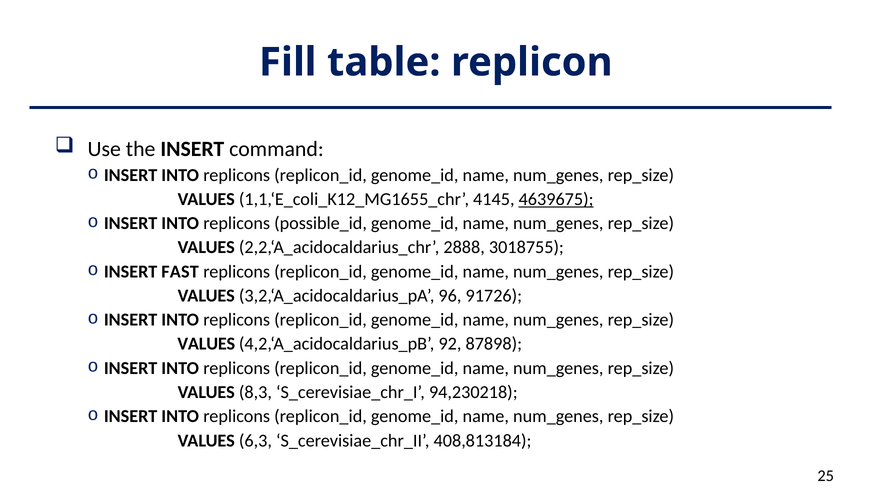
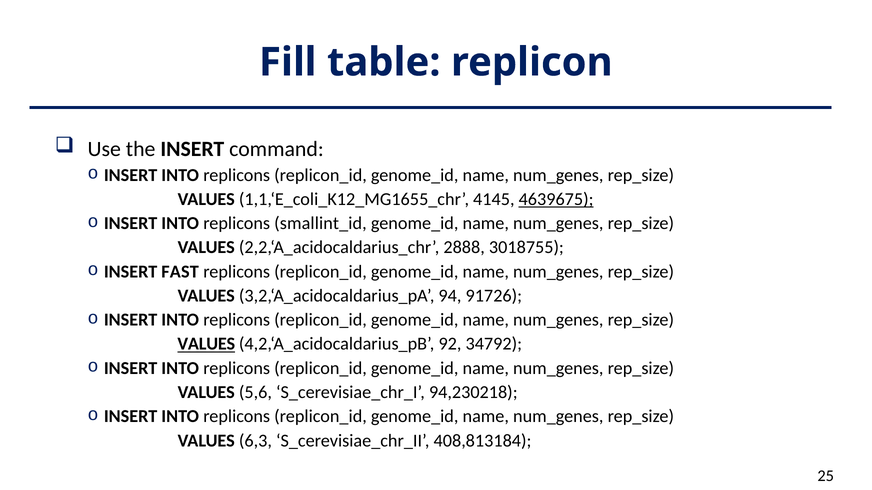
possible_id: possible_id -> smallint_id
96: 96 -> 94
VALUES at (206, 344) underline: none -> present
87898: 87898 -> 34792
8,3: 8,3 -> 5,6
